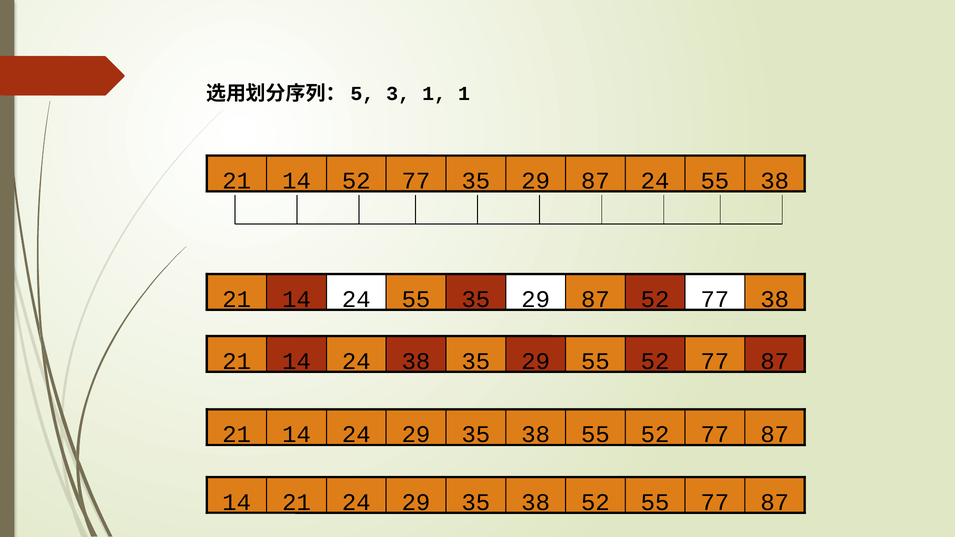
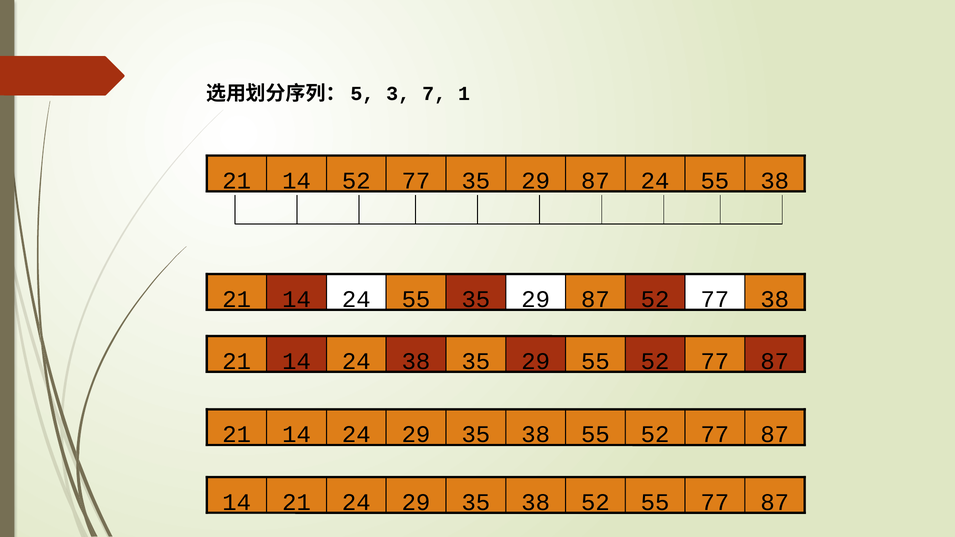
3 1: 1 -> 7
